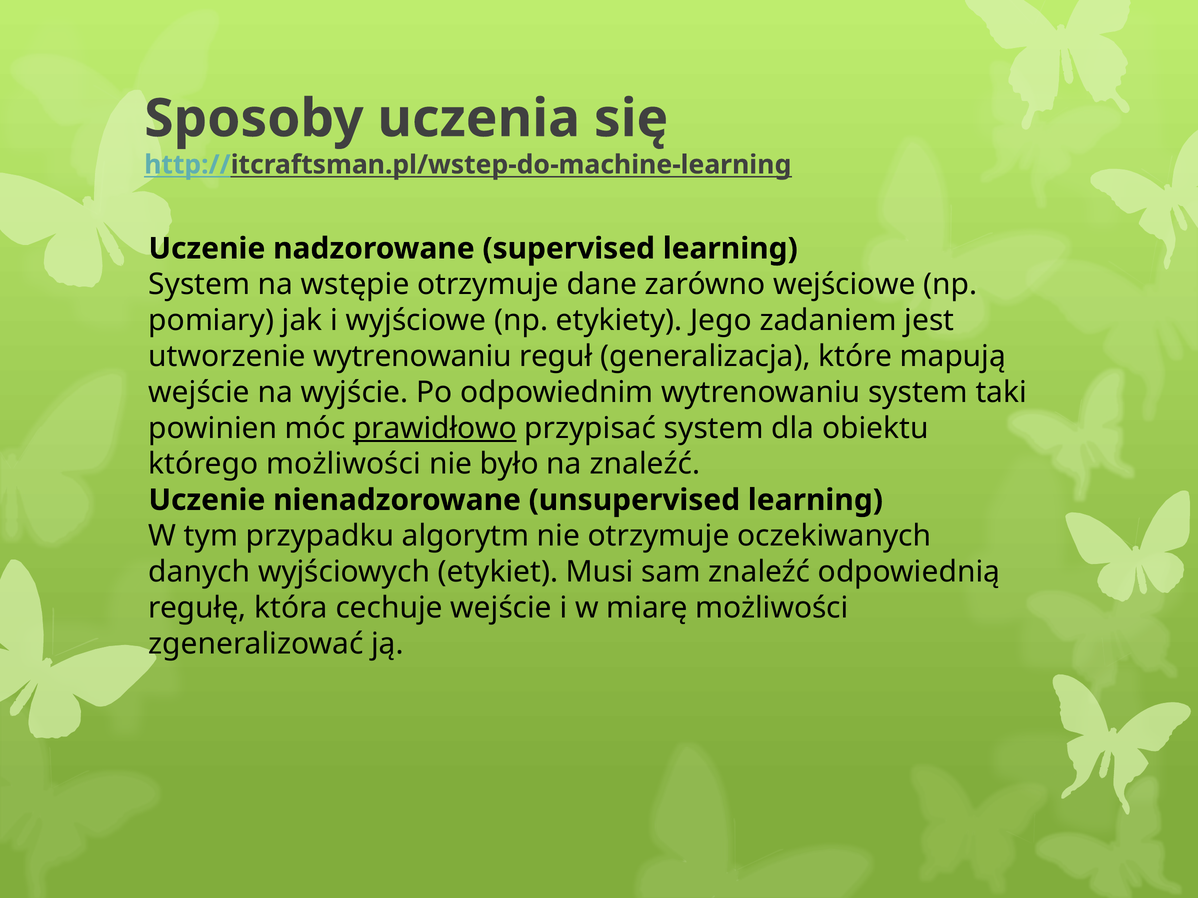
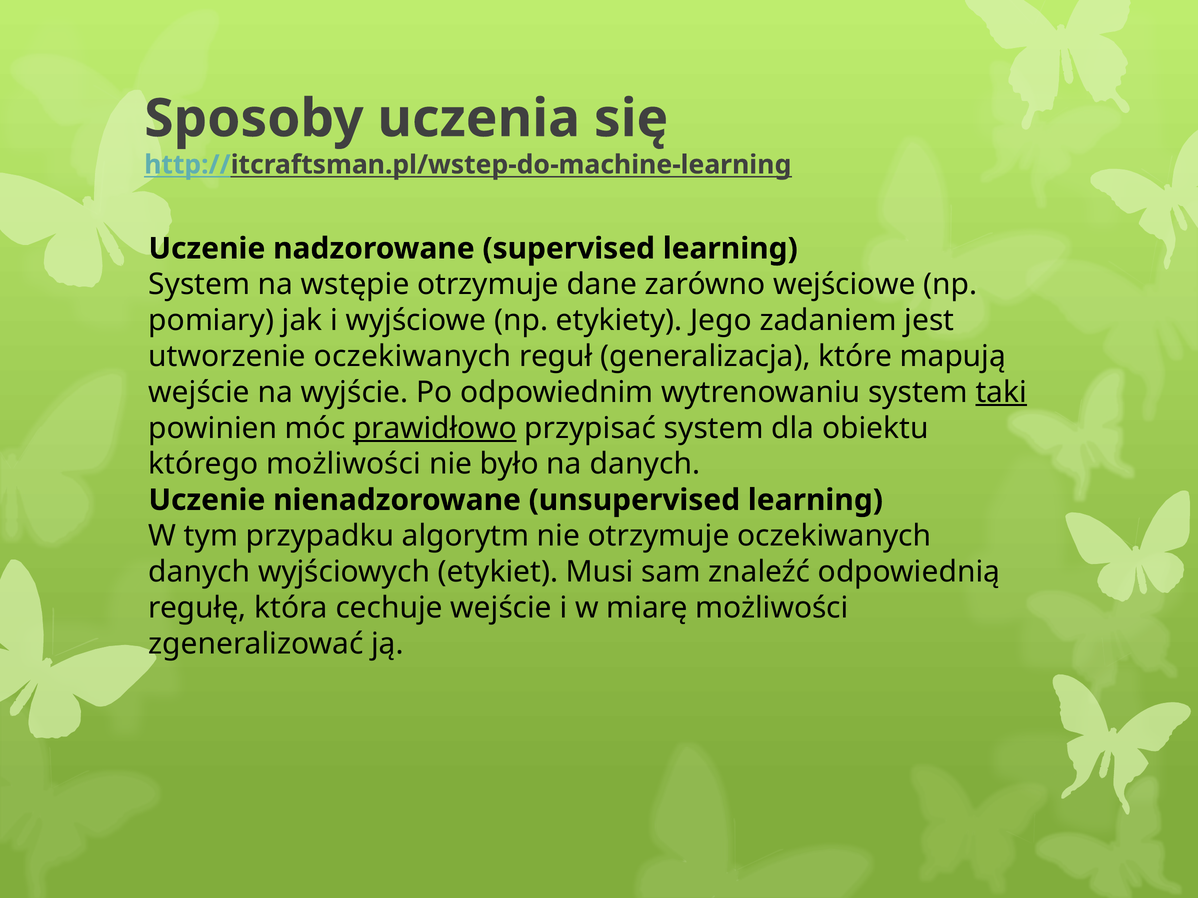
utworzenie wytrenowaniu: wytrenowaniu -> oczekiwanych
taki underline: none -> present
na znaleźć: znaleźć -> danych
